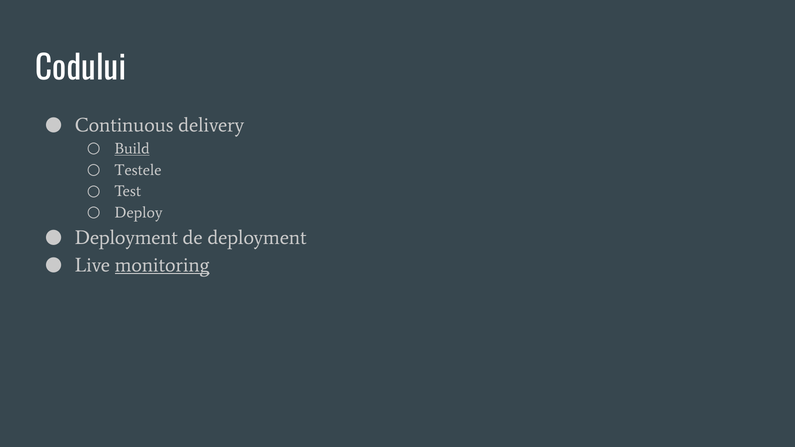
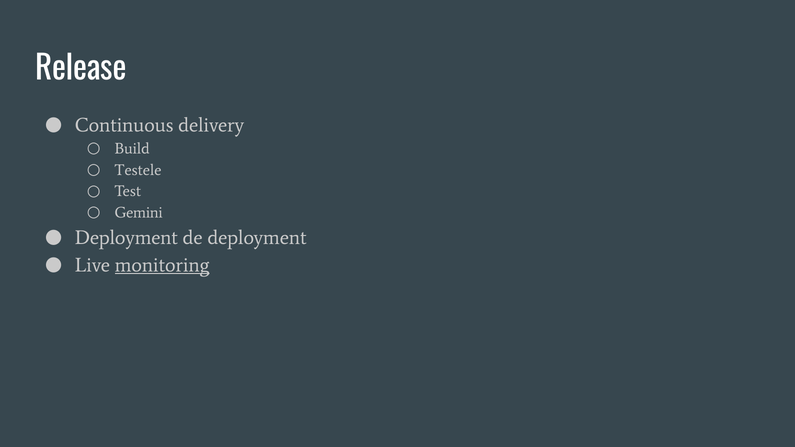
Codului: Codului -> Release
Build underline: present -> none
Deploy: Deploy -> Gemini
